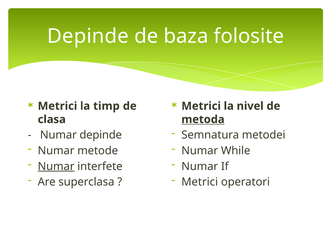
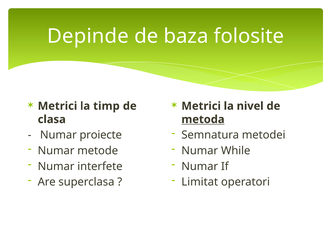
Numar depinde: depinde -> proiecte
Numar at (56, 167) underline: present -> none
Metrici at (200, 182): Metrici -> Limitat
